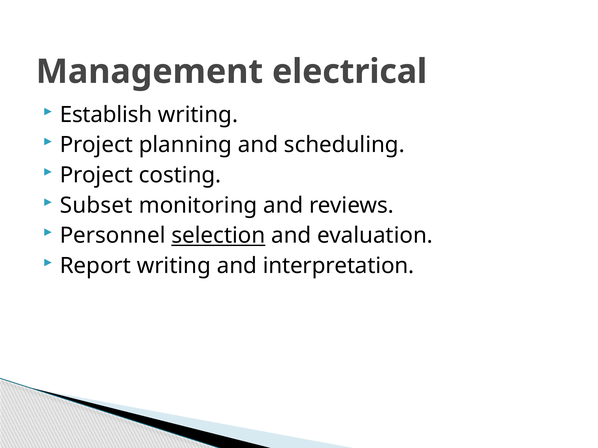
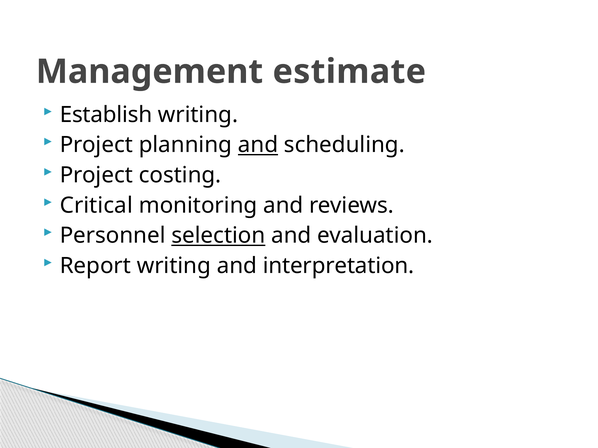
electrical: electrical -> estimate
and at (258, 145) underline: none -> present
Subset: Subset -> Critical
